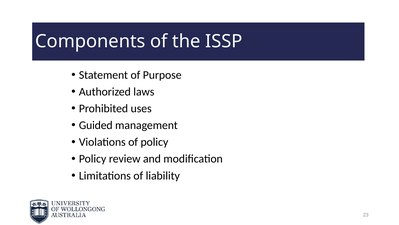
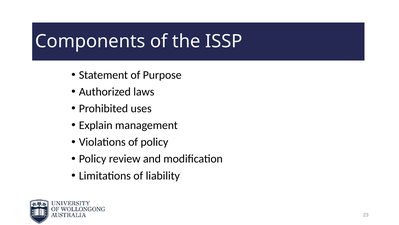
Guided: Guided -> Explain
